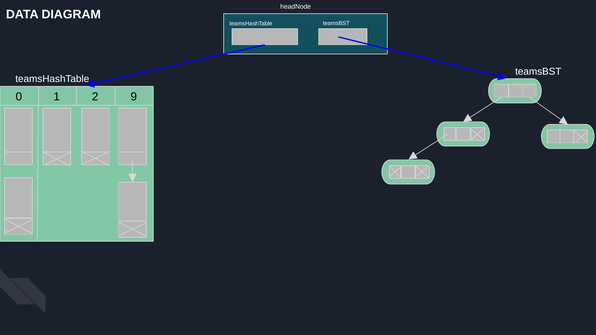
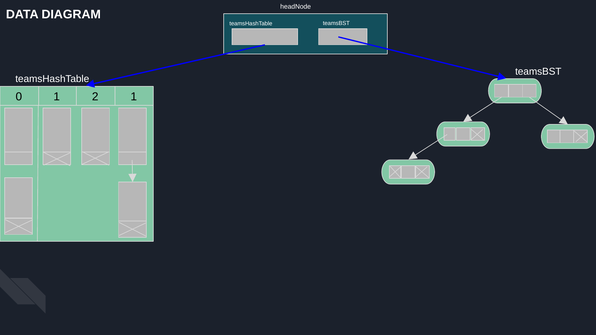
2 9: 9 -> 1
